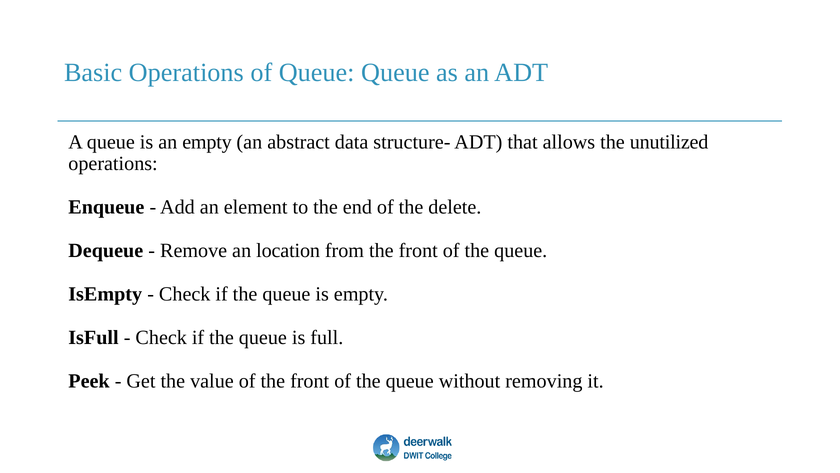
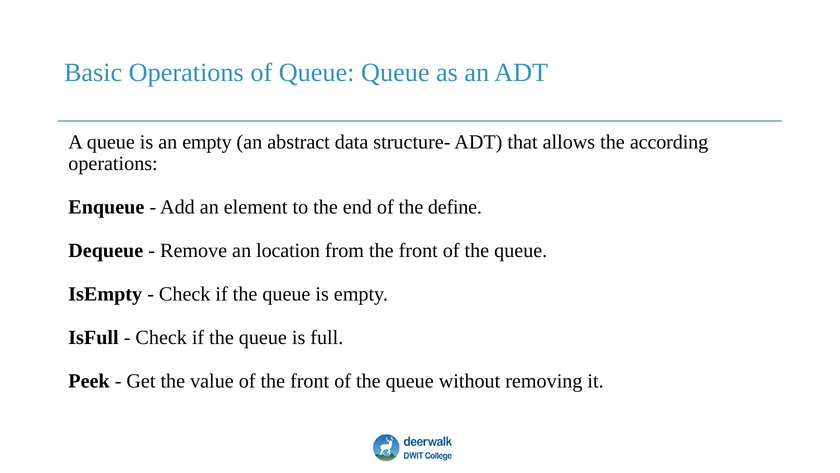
unutilized: unutilized -> according
delete: delete -> define
